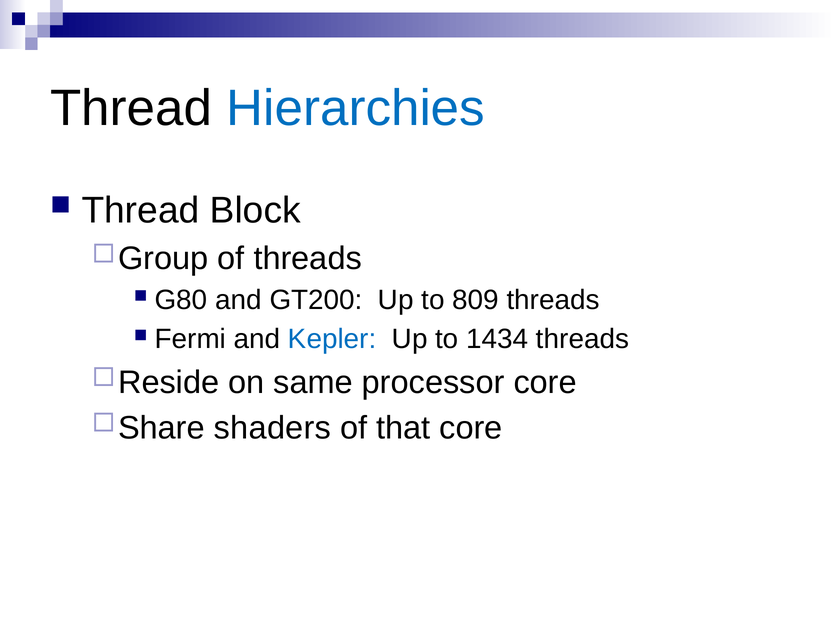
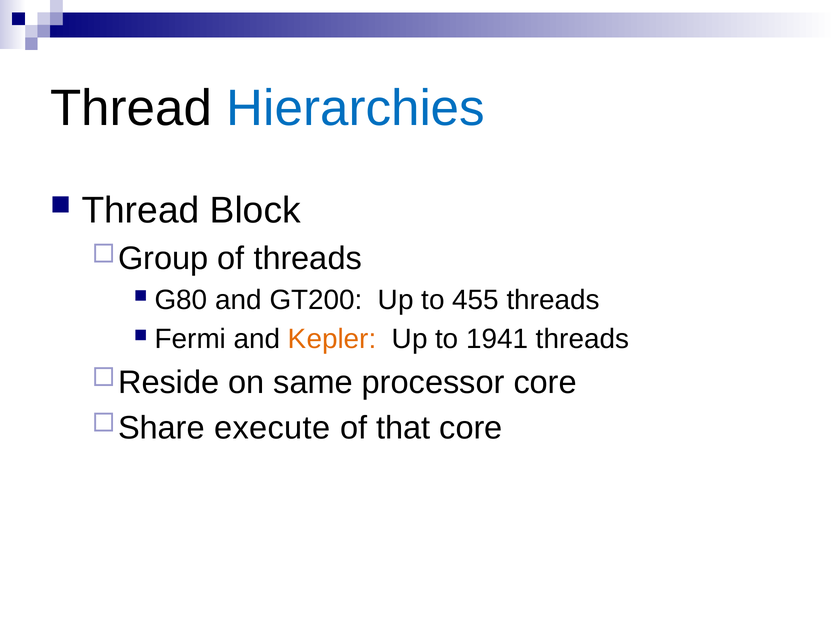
809: 809 -> 455
Kepler colour: blue -> orange
1434: 1434 -> 1941
shaders: shaders -> execute
